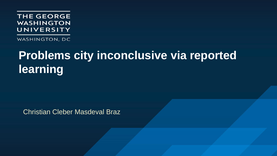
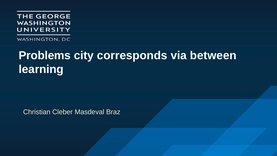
inconclusive: inconclusive -> corresponds
reported: reported -> between
